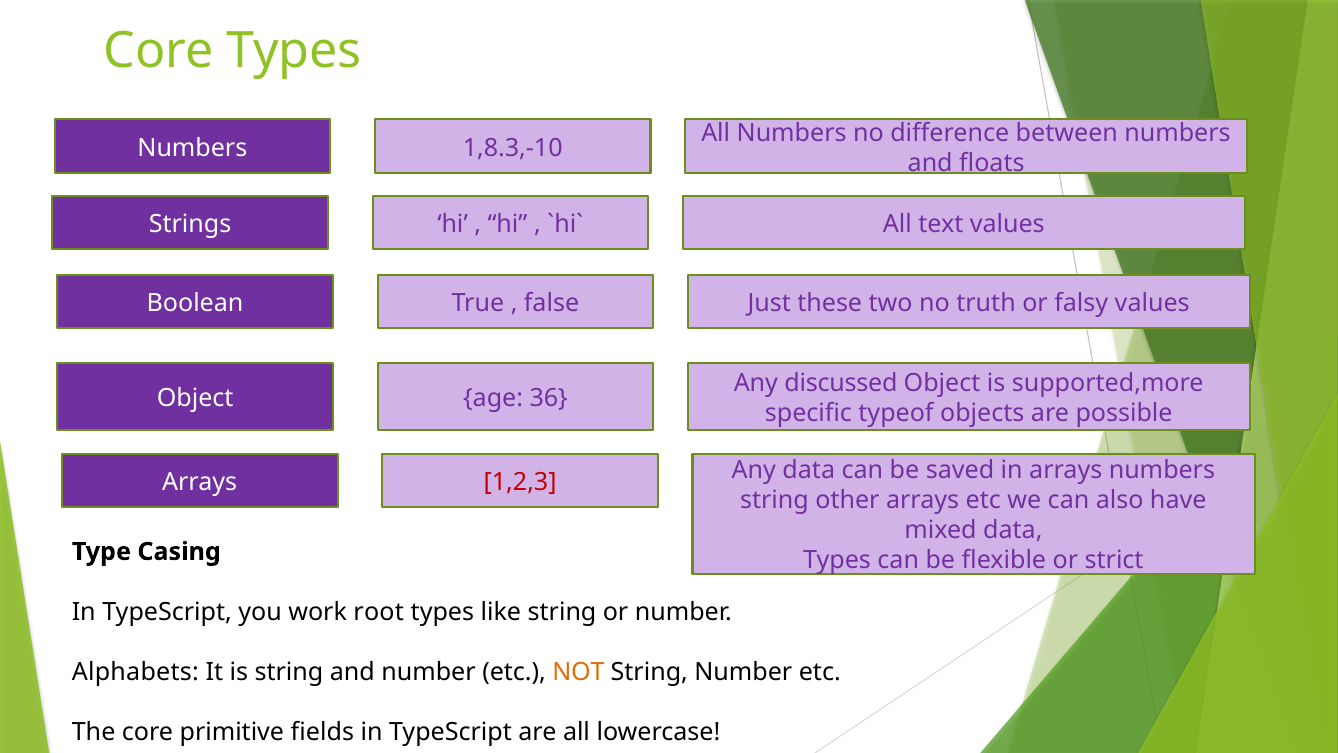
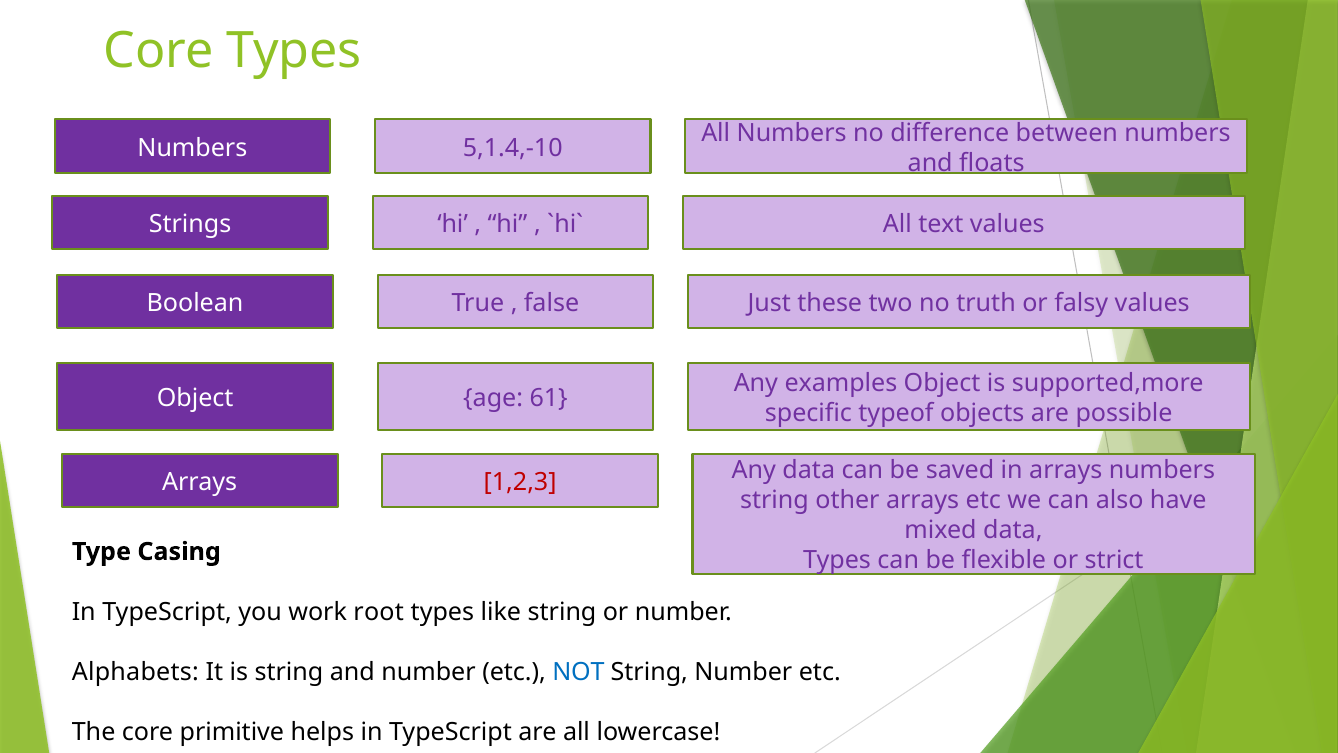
1,8.3,-10: 1,8.3,-10 -> 5,1.4,-10
discussed: discussed -> examples
36: 36 -> 61
NOT colour: orange -> blue
fields: fields -> helps
